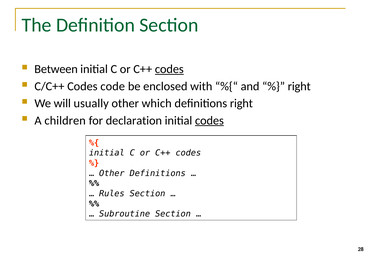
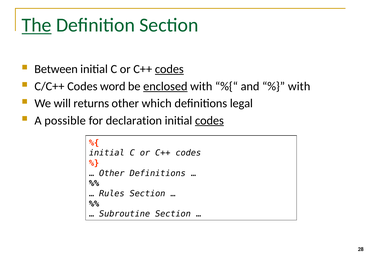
The underline: none -> present
code: code -> word
enclosed underline: none -> present
right at (299, 86): right -> with
usually: usually -> returns
definitions right: right -> legal
children: children -> possible
